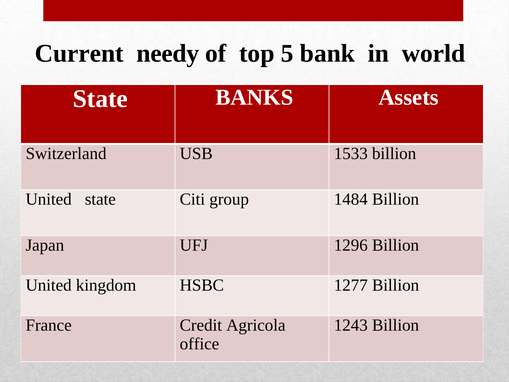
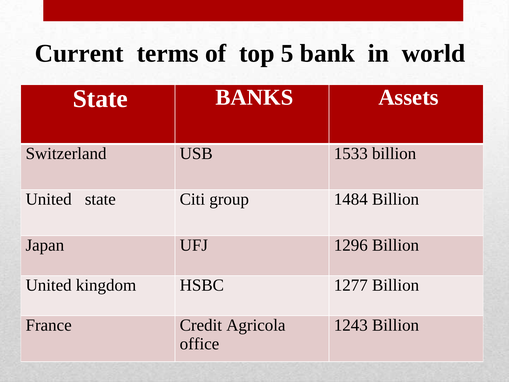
needy: needy -> terms
